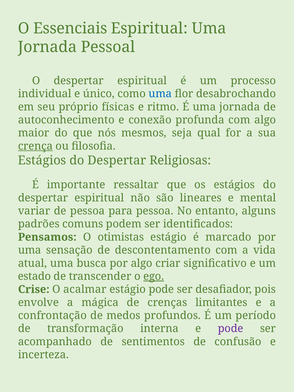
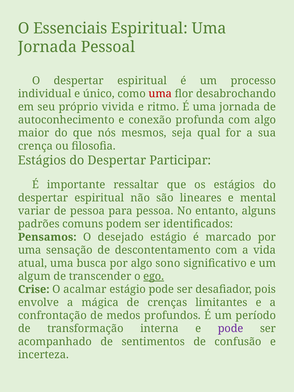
uma at (160, 94) colour: blue -> red
físicas: físicas -> vivida
crença underline: present -> none
Religiosas: Religiosas -> Participar
otimistas: otimistas -> desejado
criar: criar -> sono
estado: estado -> algum
